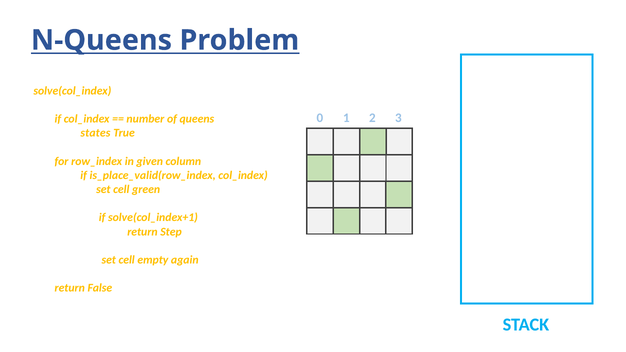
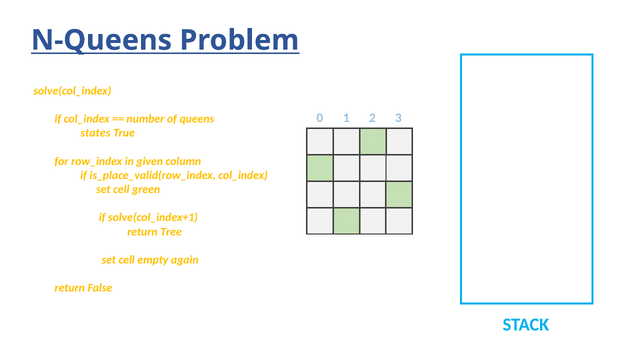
Step: Step -> Tree
